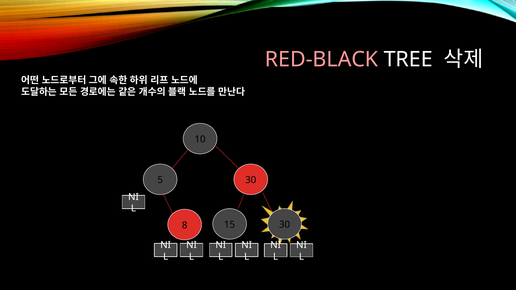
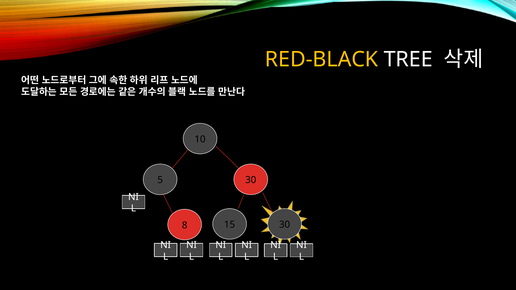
RED-BLACK colour: pink -> yellow
